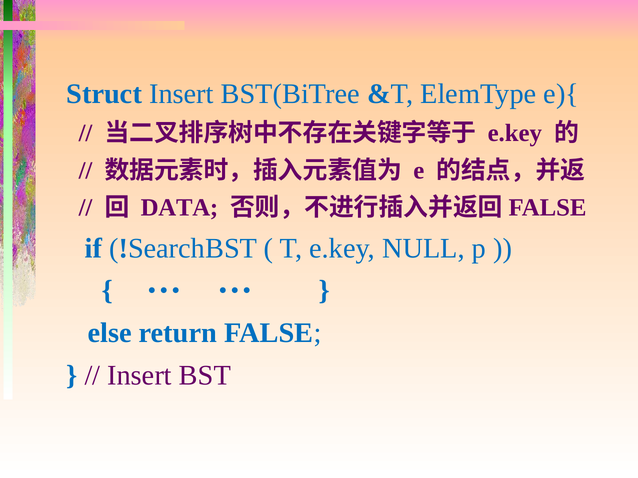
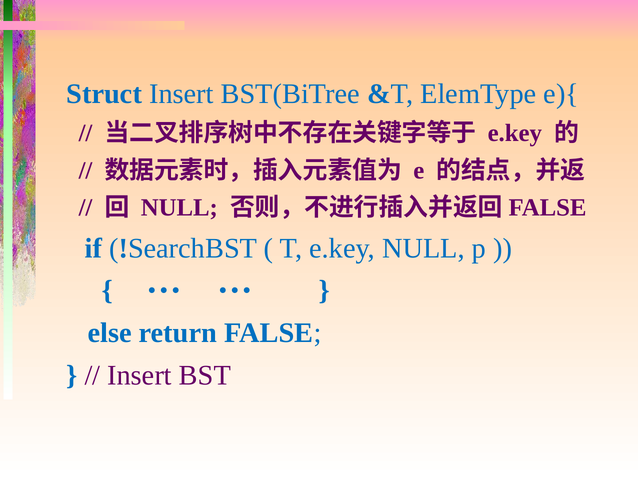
DATA at (179, 208): DATA -> NULL
